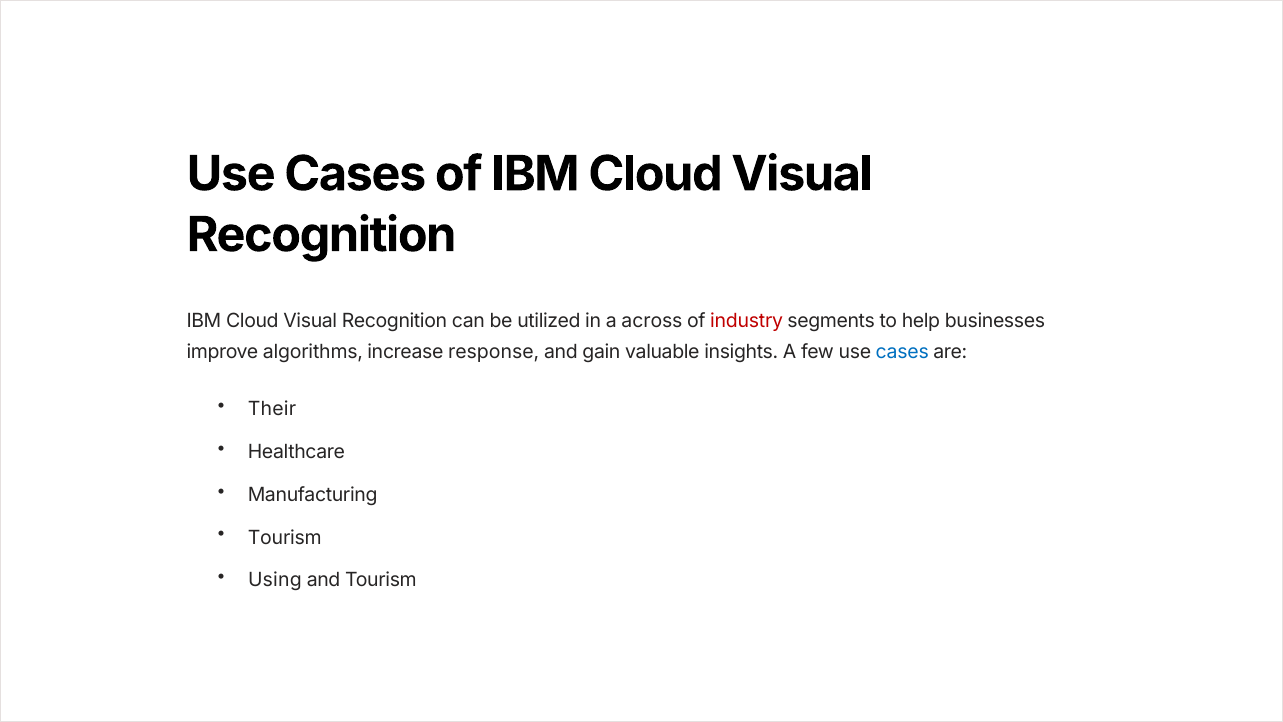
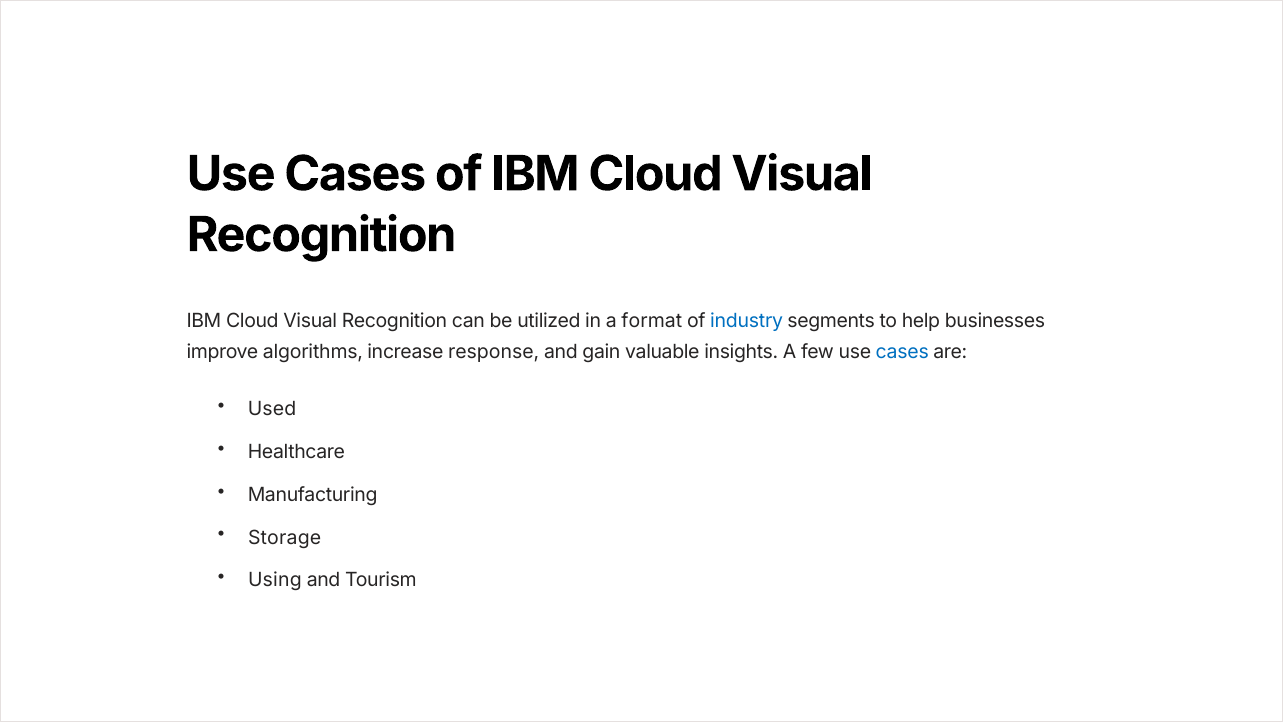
across: across -> format
industry colour: red -> blue
Their: Their -> Used
Tourism at (285, 537): Tourism -> Storage
